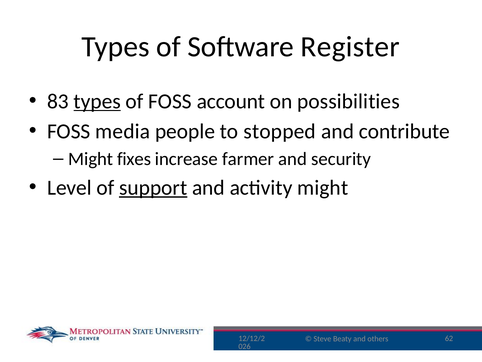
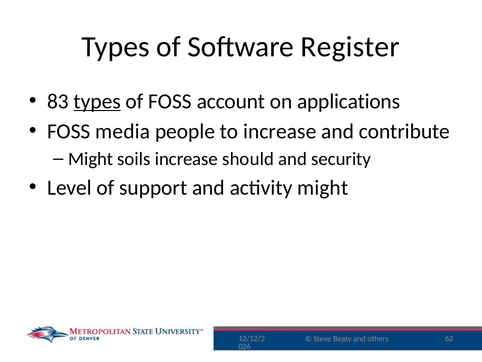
possibilities: possibilities -> applications
to stopped: stopped -> increase
fixes: fixes -> soils
farmer: farmer -> should
support underline: present -> none
